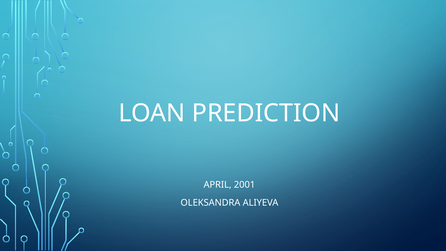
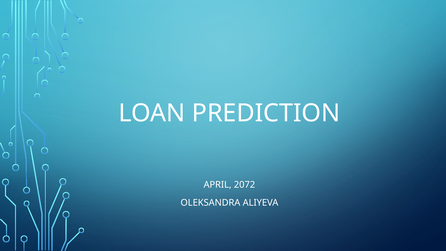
2001: 2001 -> 2072
